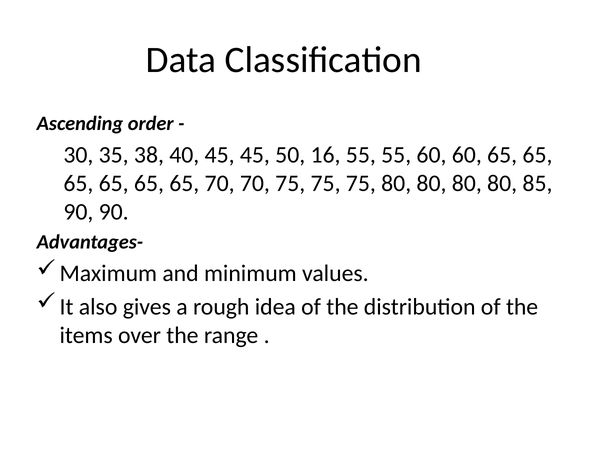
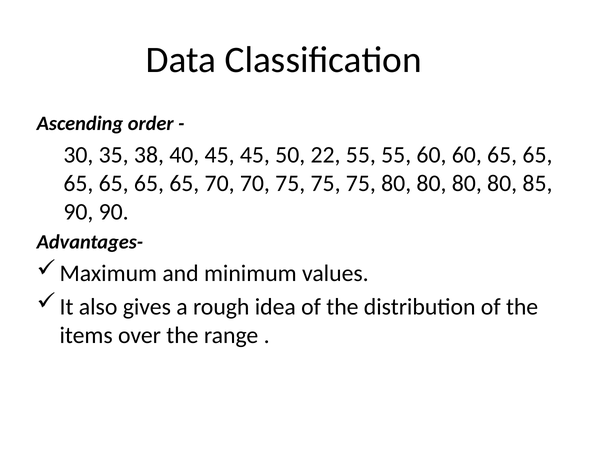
16: 16 -> 22
